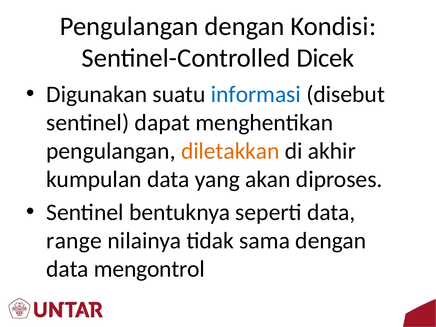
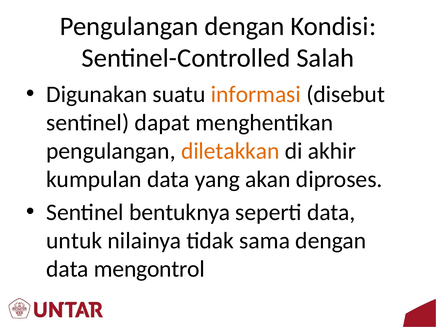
Dicek: Dicek -> Salah
informasi colour: blue -> orange
range: range -> untuk
